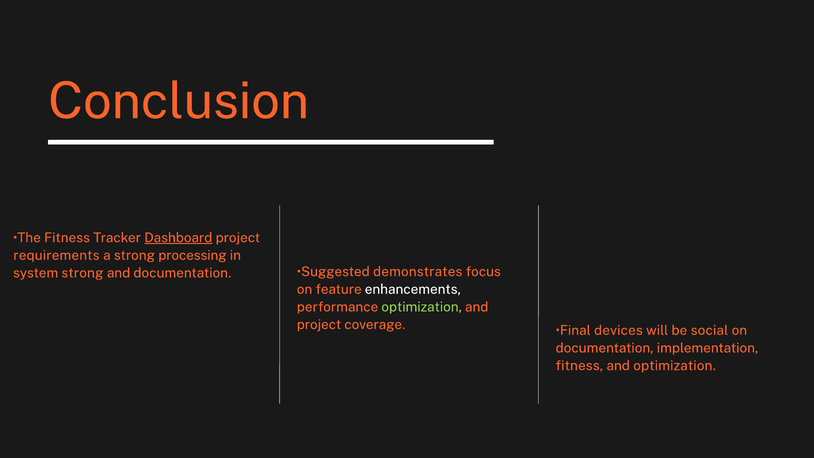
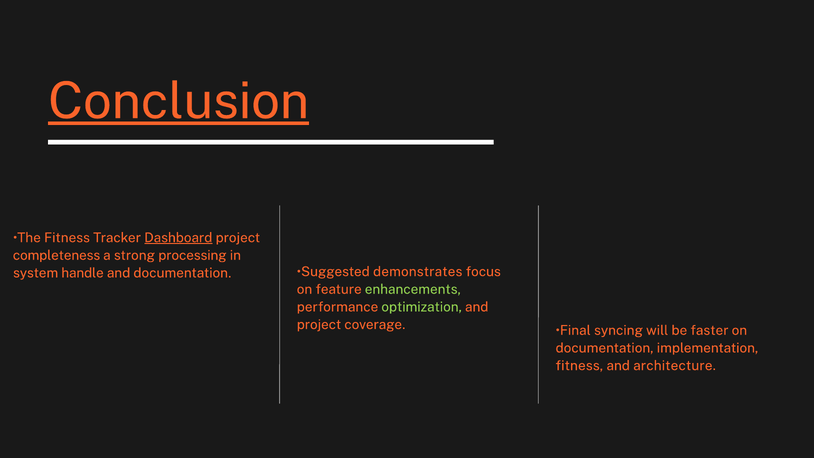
Conclusion underline: none -> present
requirements: requirements -> completeness
system strong: strong -> handle
enhancements colour: white -> light green
devices: devices -> syncing
social: social -> faster
and optimization: optimization -> architecture
